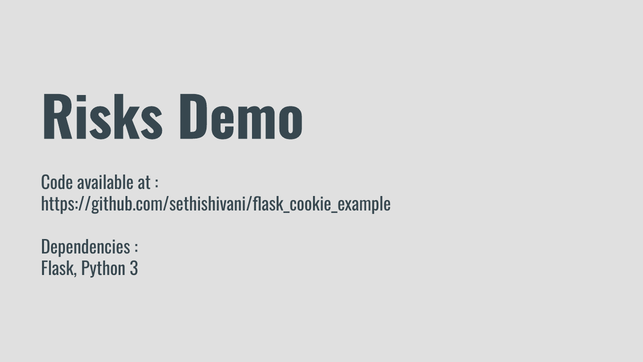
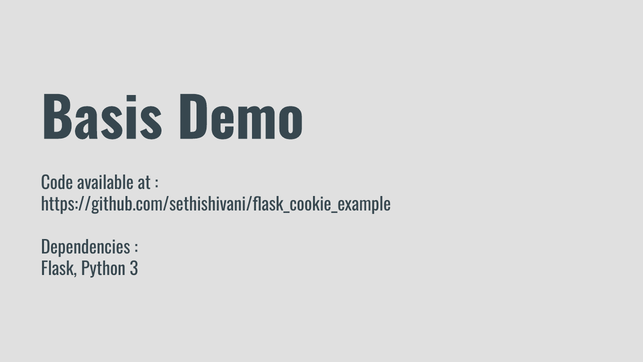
Risks: Risks -> Basis
